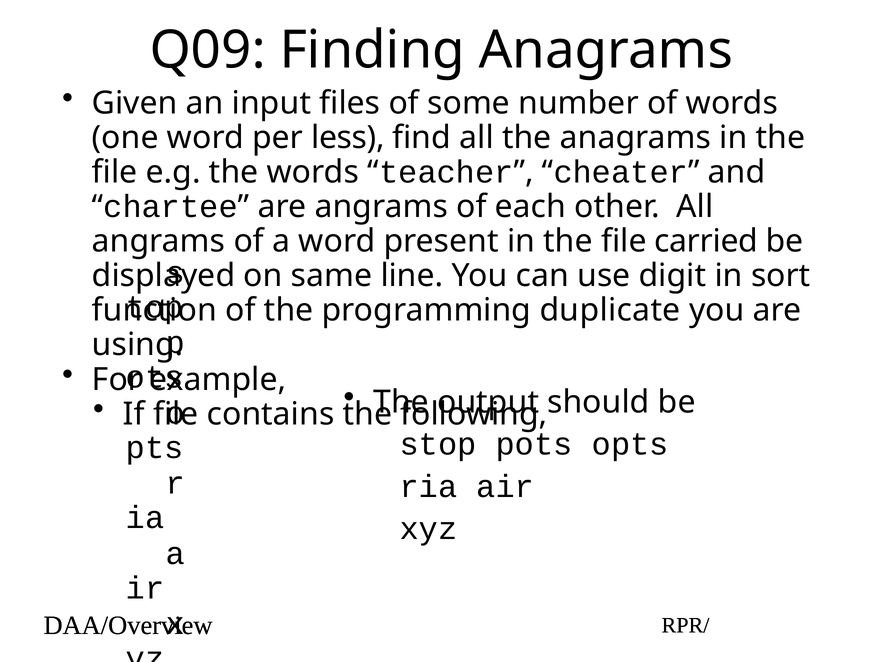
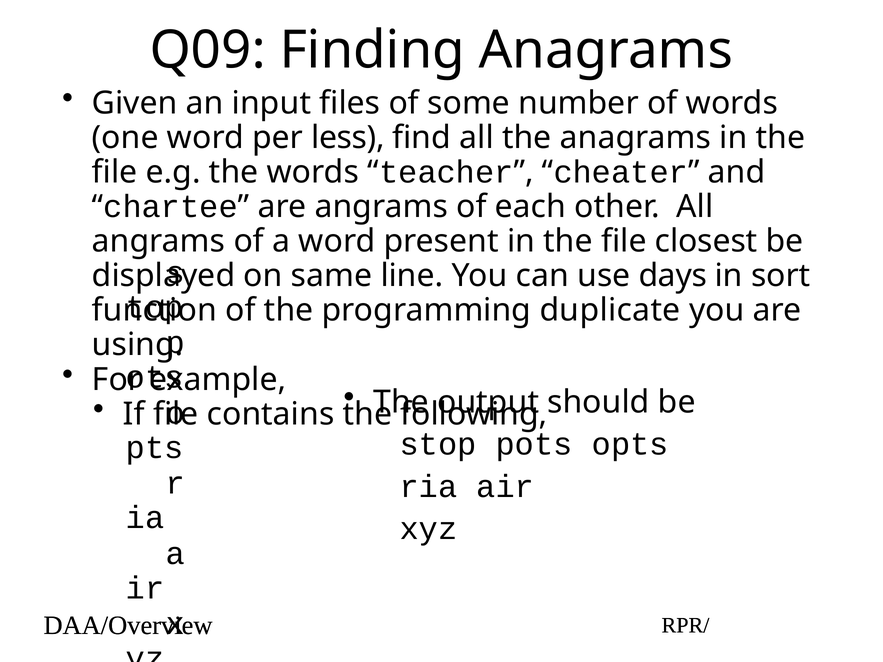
carried: carried -> closest
digit: digit -> days
